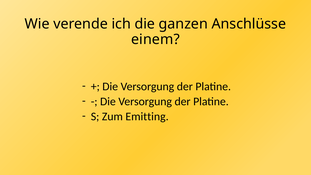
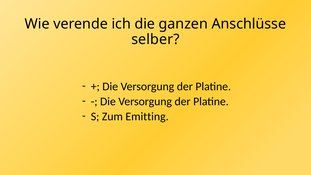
einem: einem -> selber
